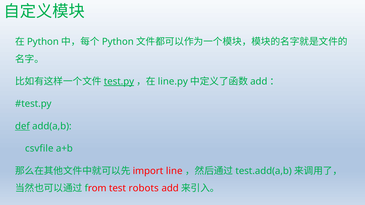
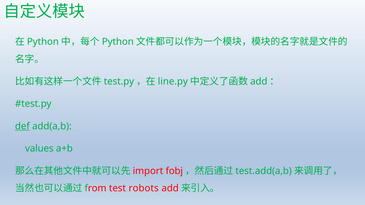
test.py underline: present -> none
csvfile: csvfile -> values
line: line -> fobj
